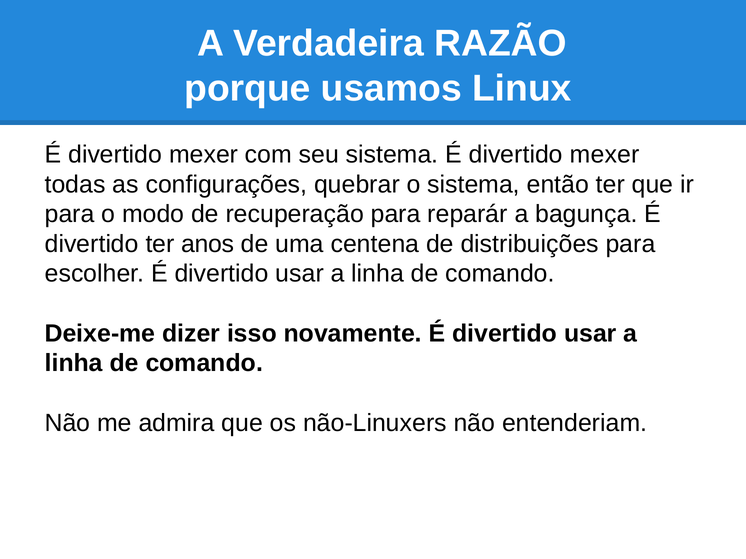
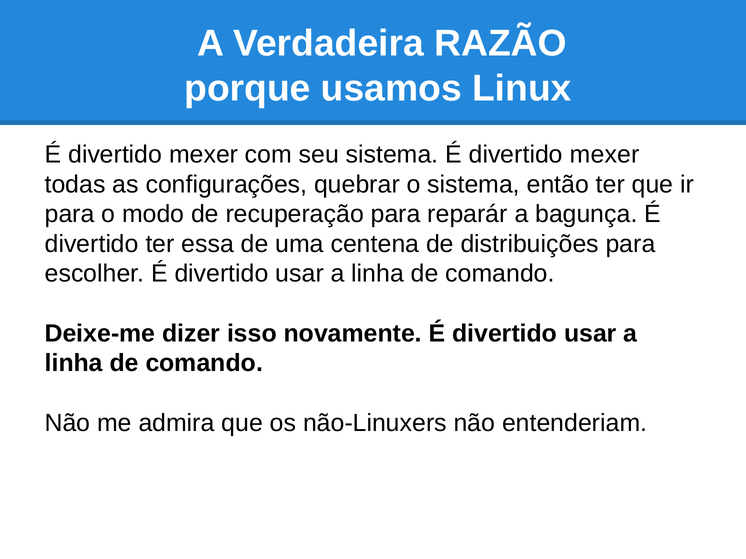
anos: anos -> essa
